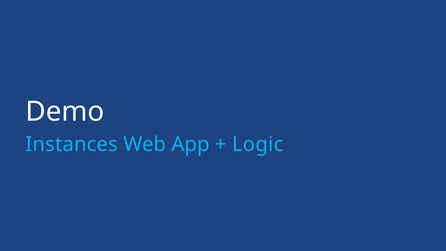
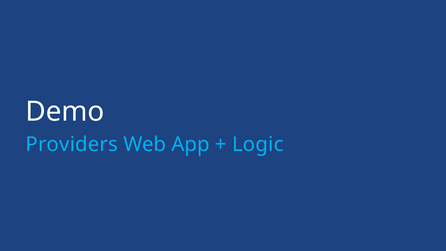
Instances: Instances -> Providers
